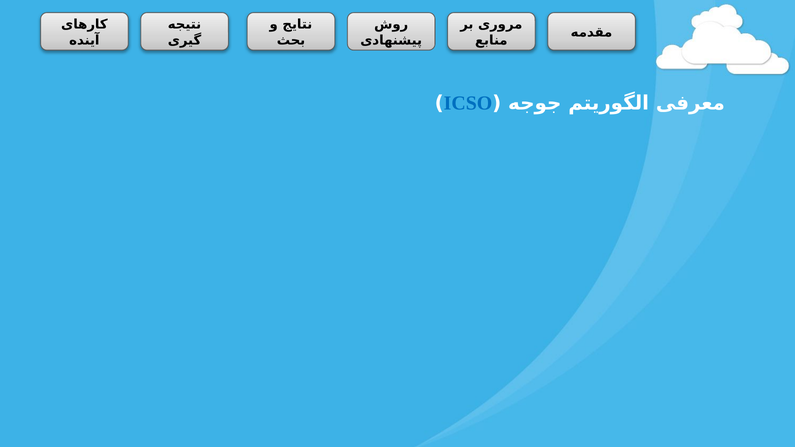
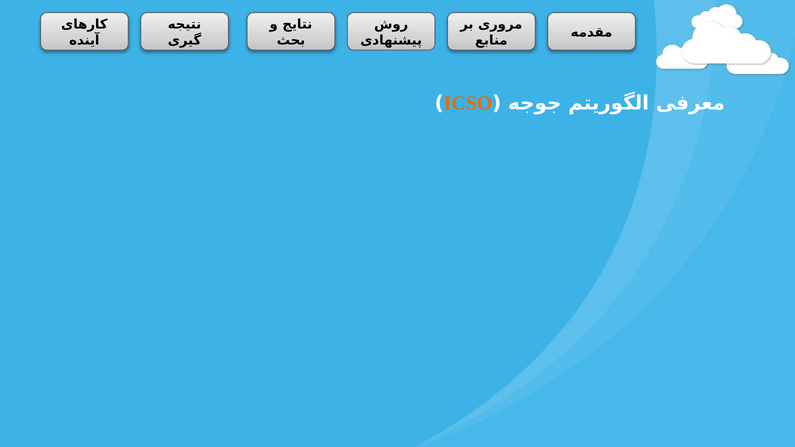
ICSO colour: blue -> orange
